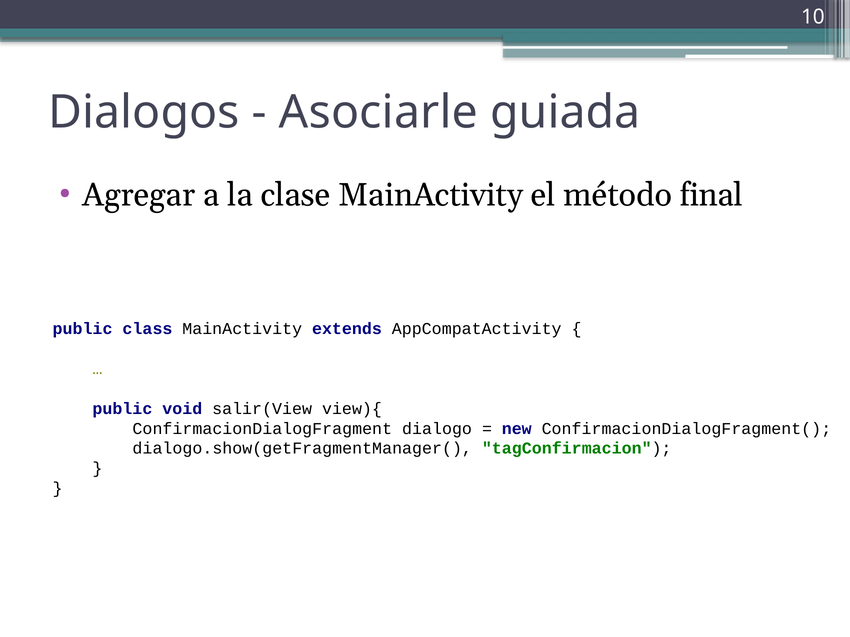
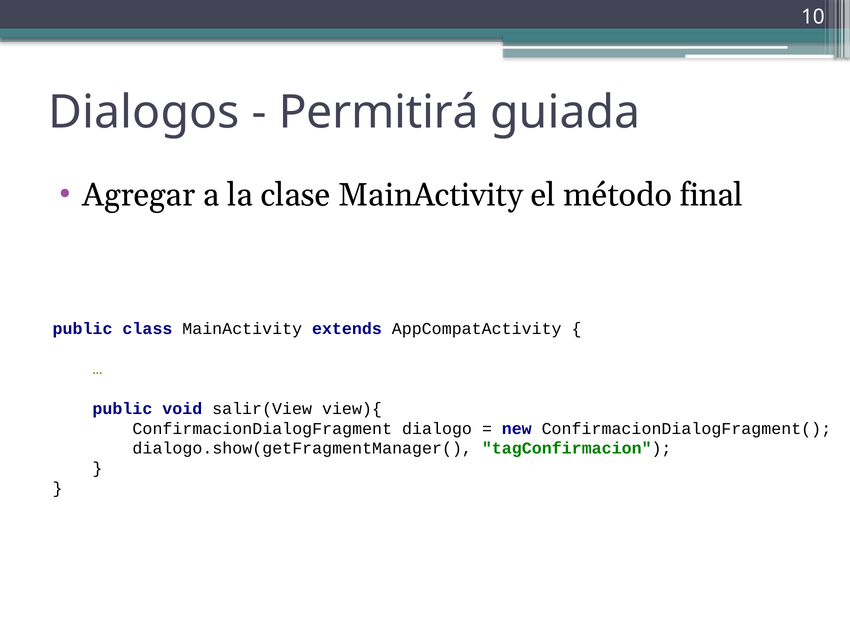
Asociarle: Asociarle -> Permitirá
